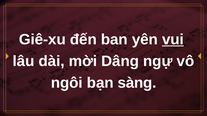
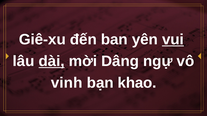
dài underline: none -> present
ngôi: ngôi -> vinh
sàng: sàng -> khao
